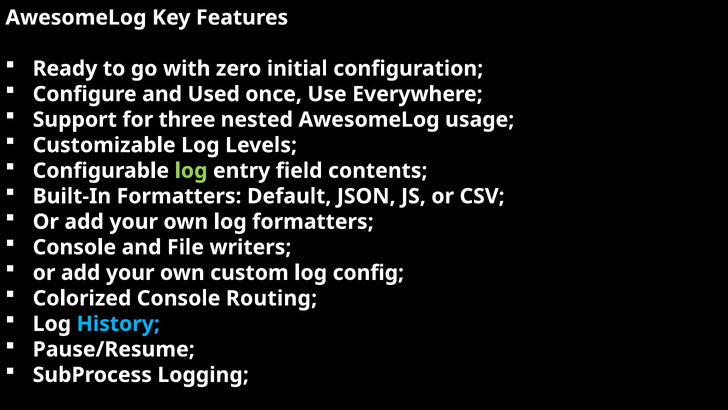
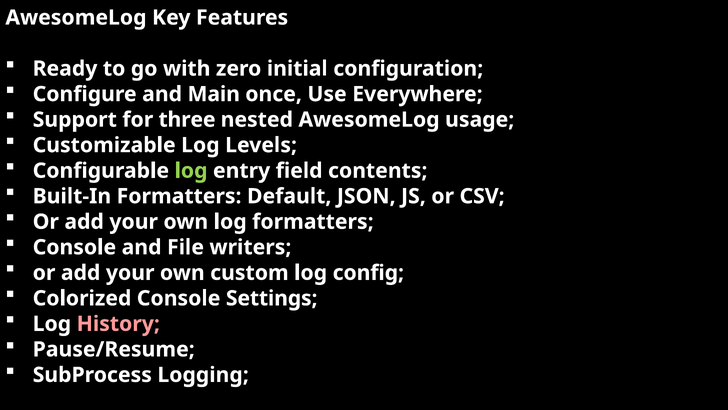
Used: Used -> Main
Routing: Routing -> Settings
History colour: light blue -> pink
